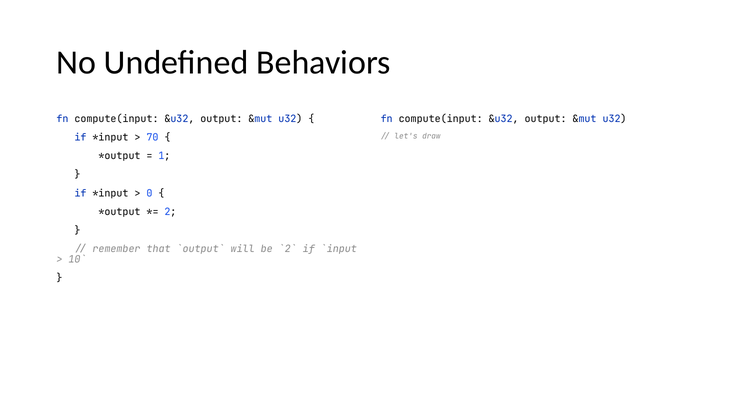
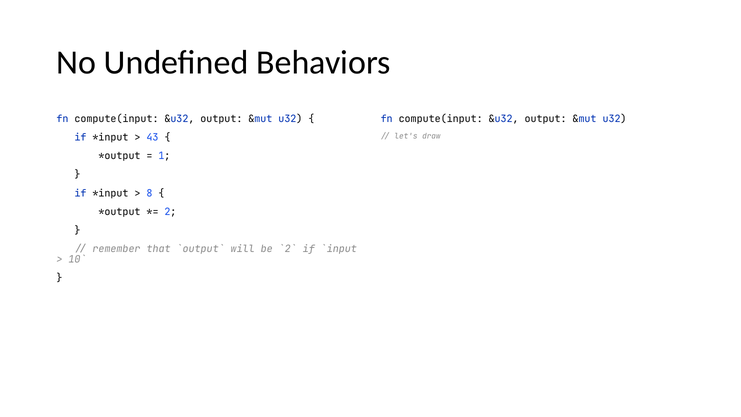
70: 70 -> 43
0: 0 -> 8
